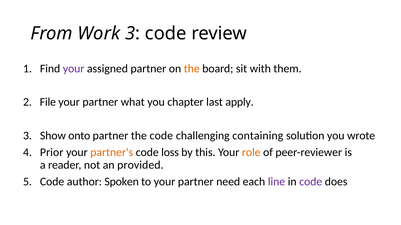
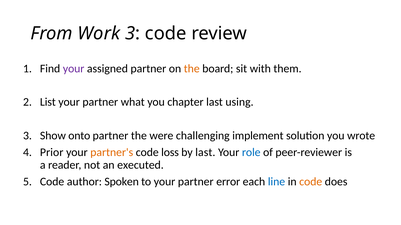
File: File -> List
apply: apply -> using
the code: code -> were
containing: containing -> implement
by this: this -> last
role colour: orange -> blue
provided: provided -> executed
need: need -> error
line colour: purple -> blue
code at (311, 182) colour: purple -> orange
